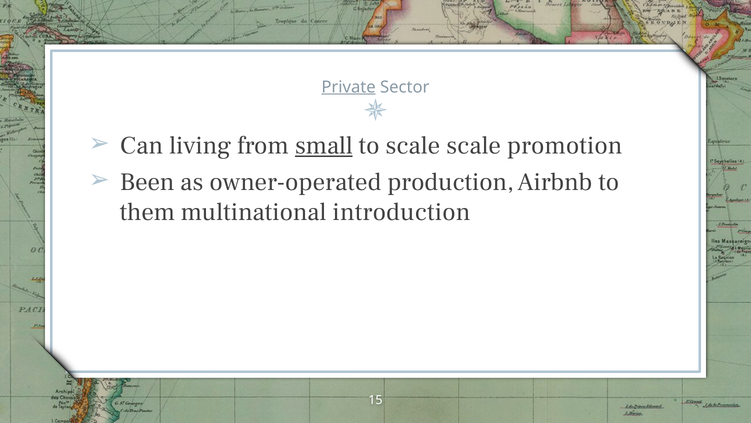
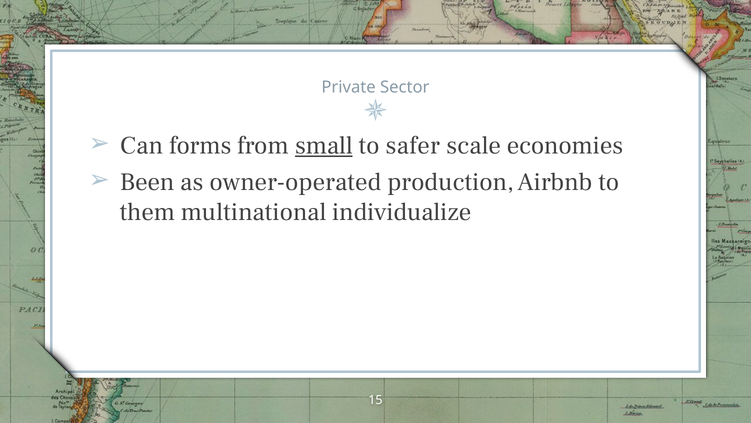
Private underline: present -> none
living: living -> forms
to scale: scale -> safer
promotion: promotion -> economies
introduction: introduction -> individualize
